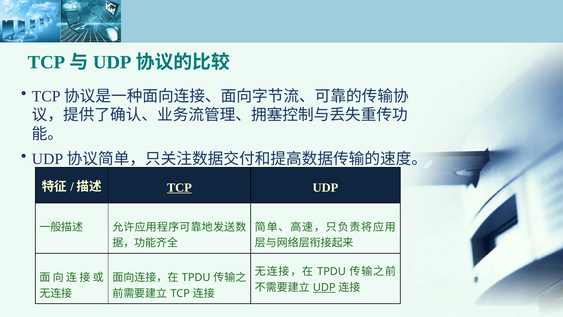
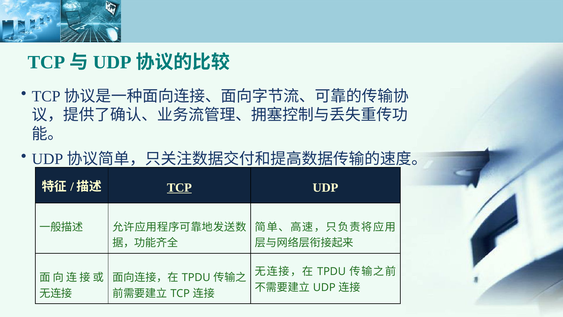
UDP at (324, 287) underline: present -> none
